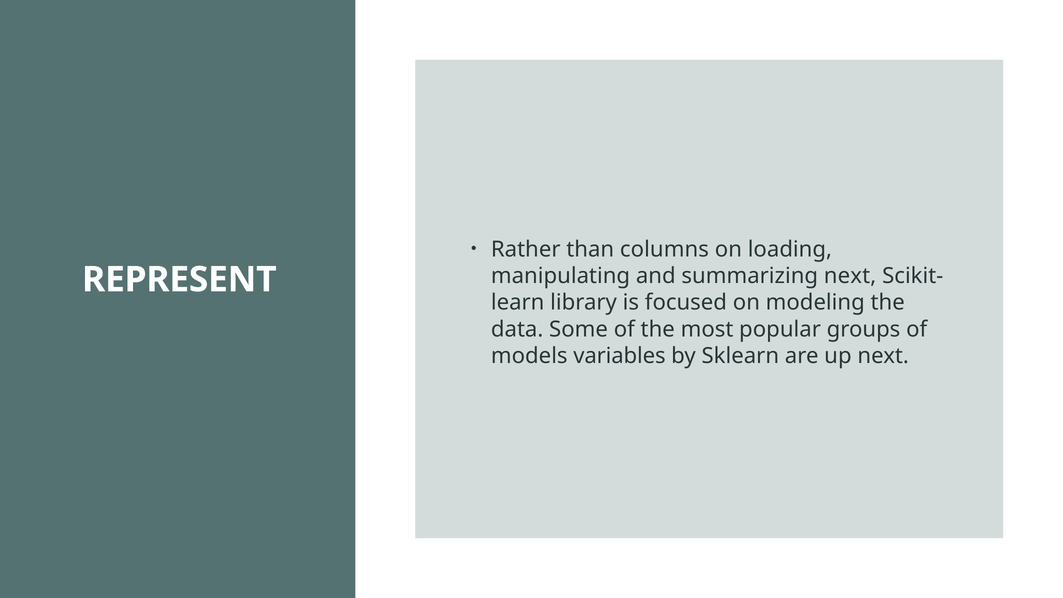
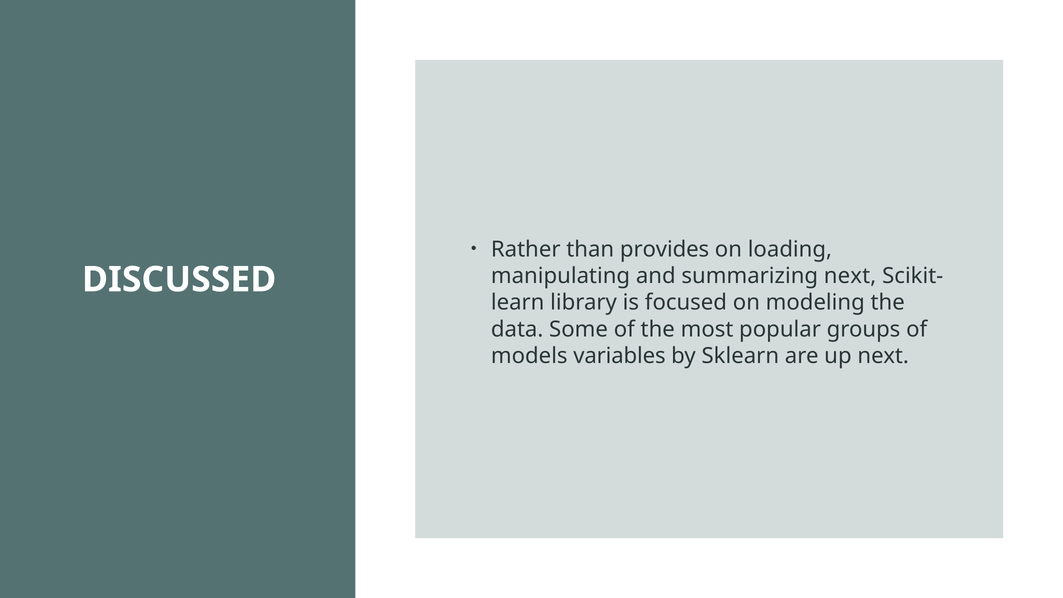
columns: columns -> provides
REPRESENT: REPRESENT -> DISCUSSED
